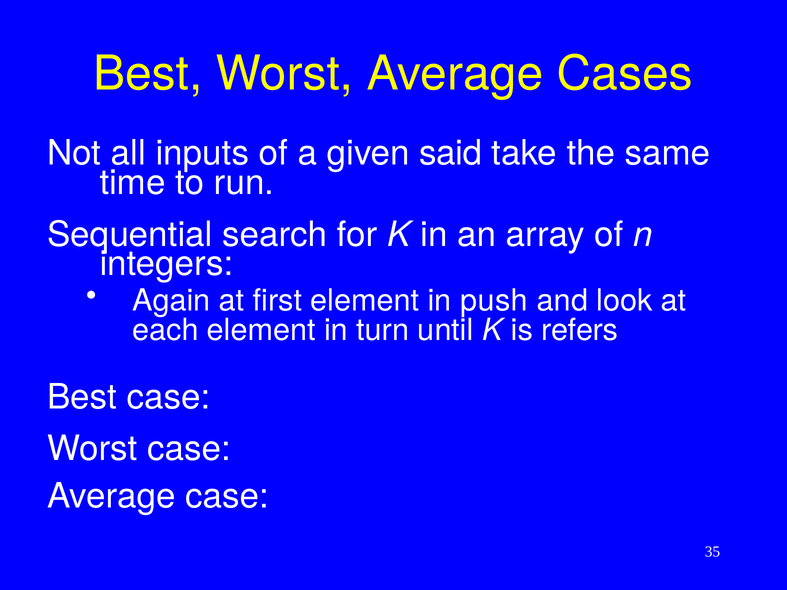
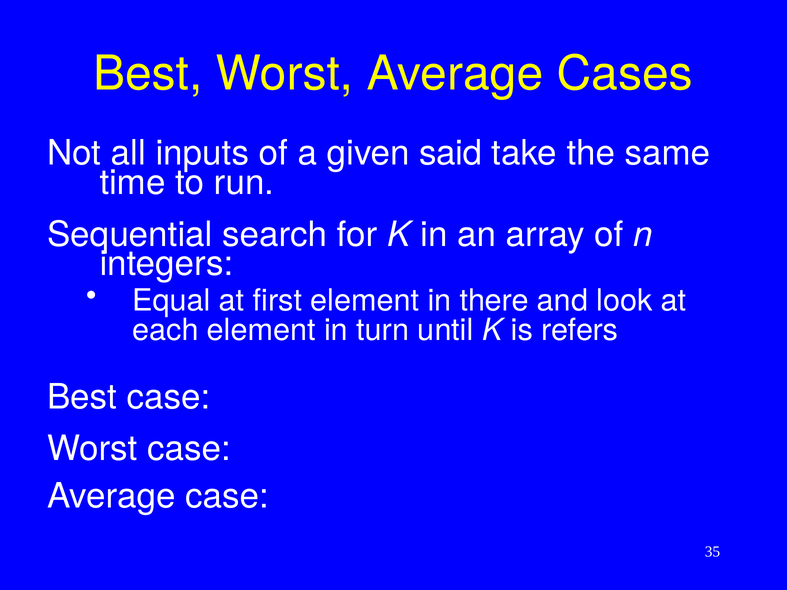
Again: Again -> Equal
push: push -> there
